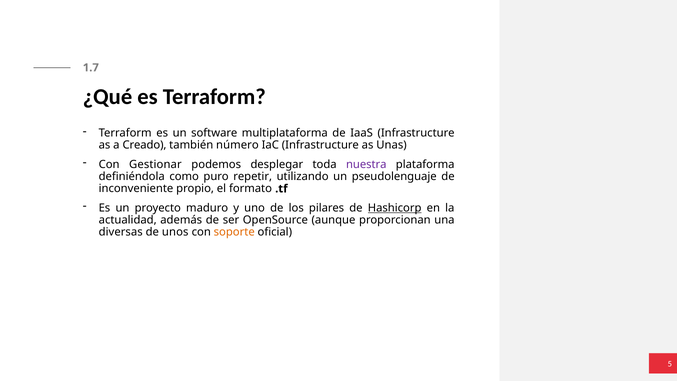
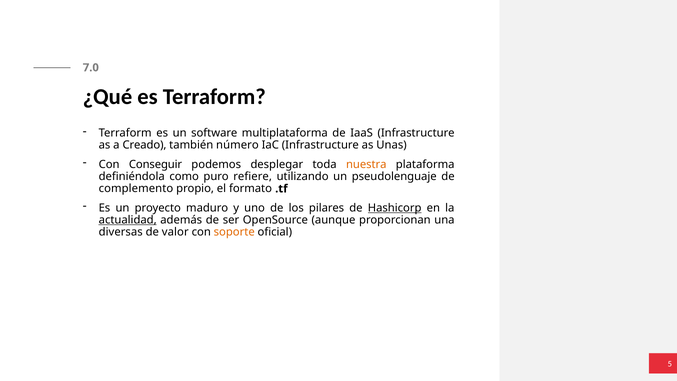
1.7: 1.7 -> 7.0
Gestionar: Gestionar -> Conseguir
nuestra colour: purple -> orange
repetir: repetir -> refiere
inconveniente: inconveniente -> complemento
actualidad underline: none -> present
unos: unos -> valor
